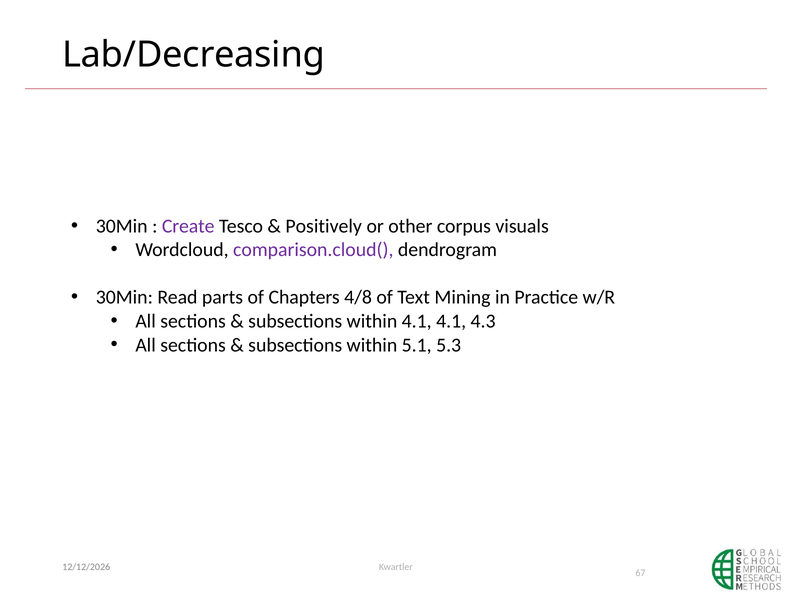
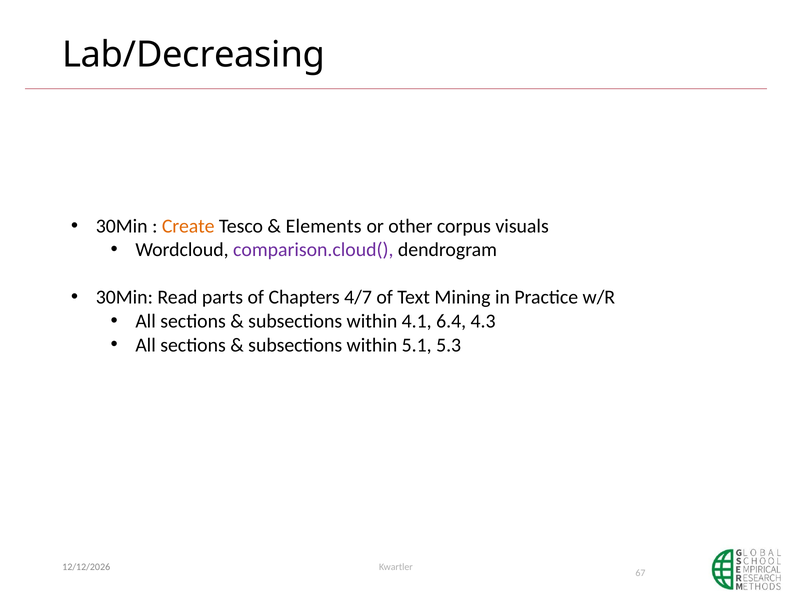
Create colour: purple -> orange
Positively: Positively -> Elements
4/8: 4/8 -> 4/7
4.1 4.1: 4.1 -> 6.4
